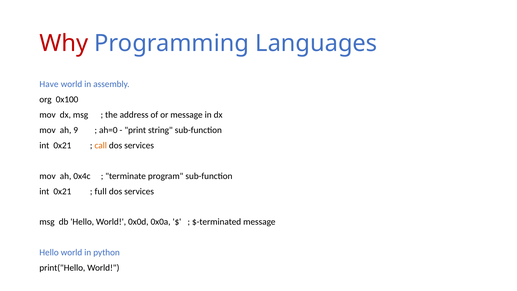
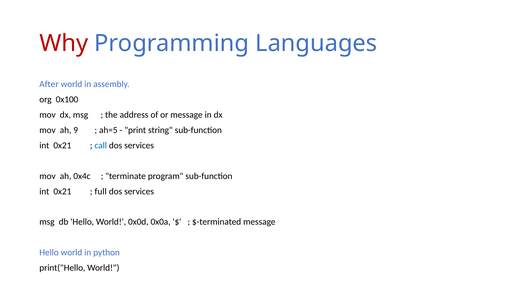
Have: Have -> After
ah=0: ah=0 -> ah=5
call colour: orange -> blue
